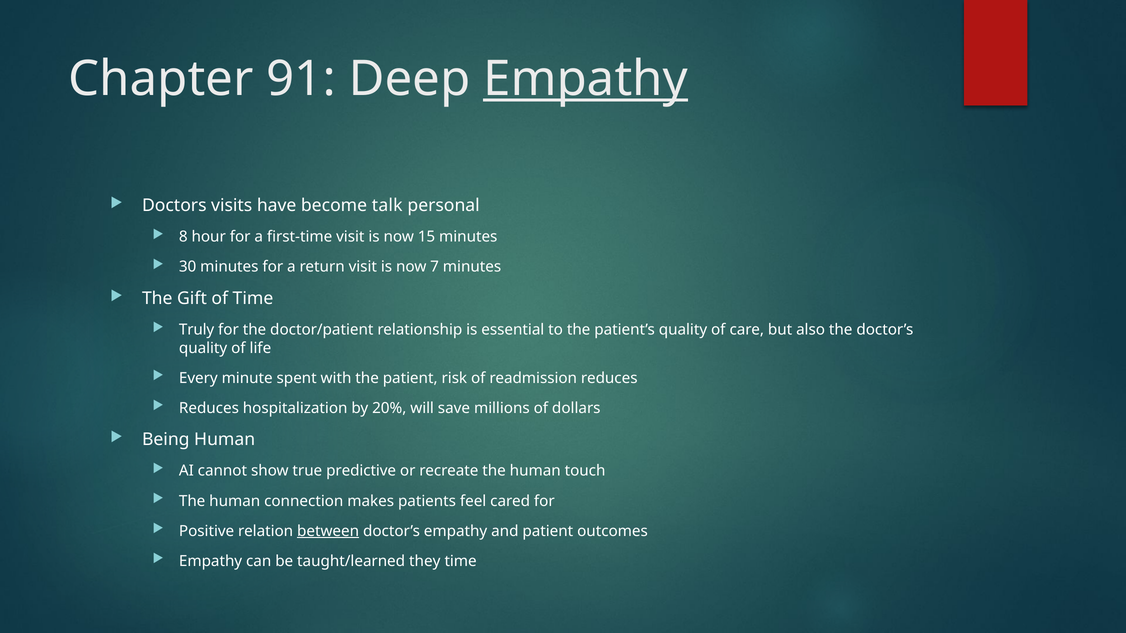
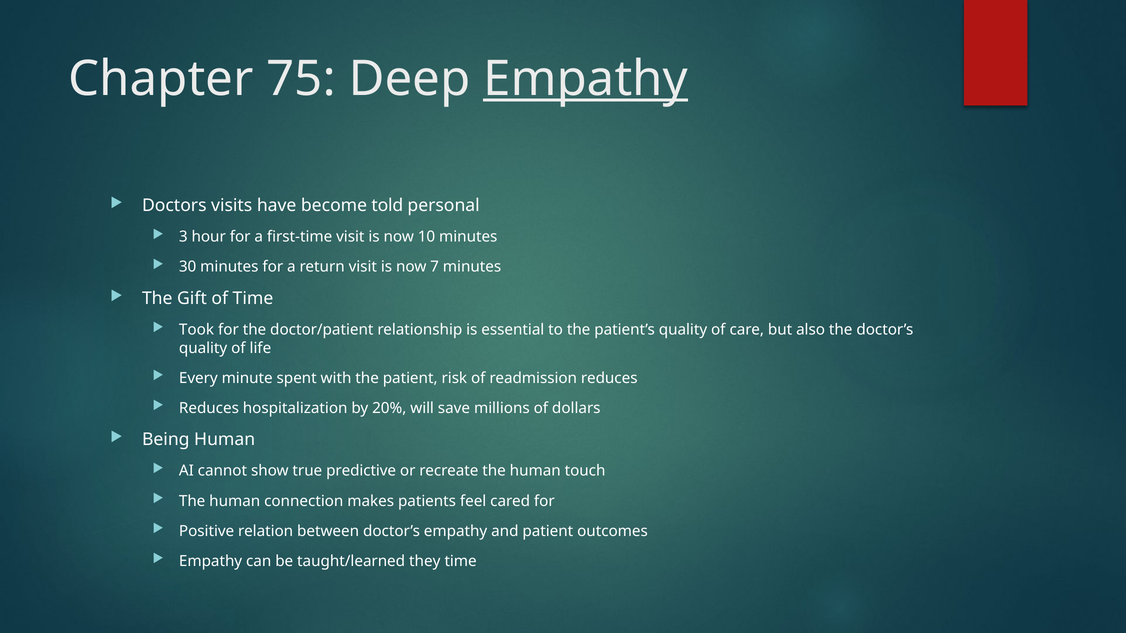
91: 91 -> 75
talk: talk -> told
8: 8 -> 3
15: 15 -> 10
Truly: Truly -> Took
between underline: present -> none
